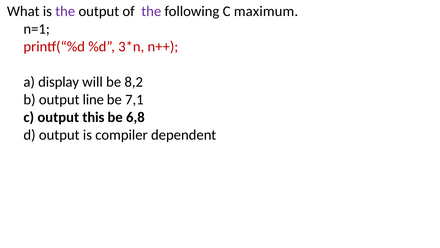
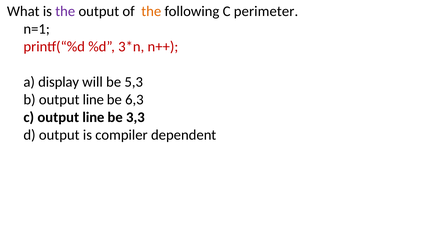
the at (151, 11) colour: purple -> orange
maximum: maximum -> perimeter
8,2: 8,2 -> 5,3
7,1: 7,1 -> 6,3
c output this: this -> line
6,8: 6,8 -> 3,3
